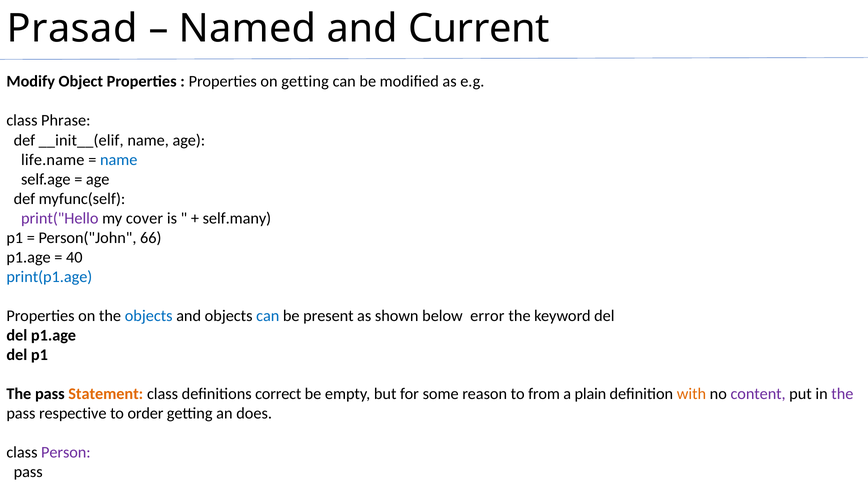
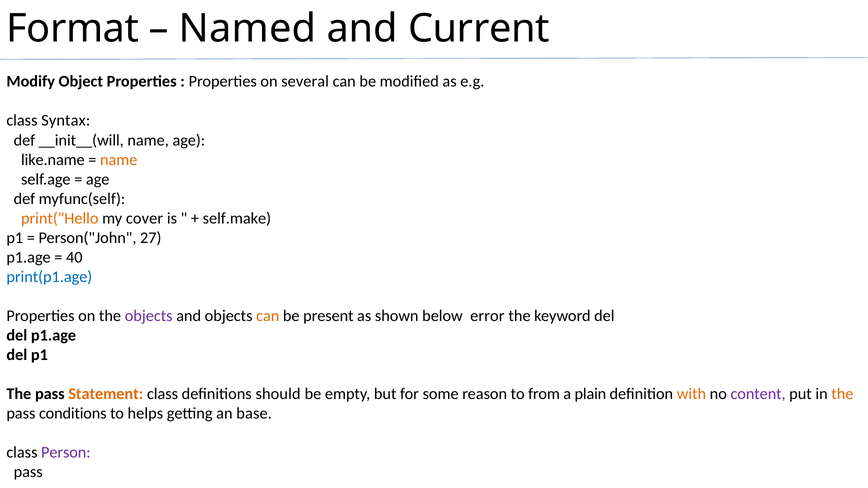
Prasad: Prasad -> Format
on getting: getting -> several
Phrase: Phrase -> Syntax
__init__(elif: __init__(elif -> __init__(will
life.name: life.name -> like.name
name at (119, 160) colour: blue -> orange
print("Hello colour: purple -> orange
self.many: self.many -> self.make
66: 66 -> 27
objects at (149, 316) colour: blue -> purple
can at (268, 316) colour: blue -> orange
correct: correct -> should
the at (842, 394) colour: purple -> orange
respective: respective -> conditions
order: order -> helps
does: does -> base
